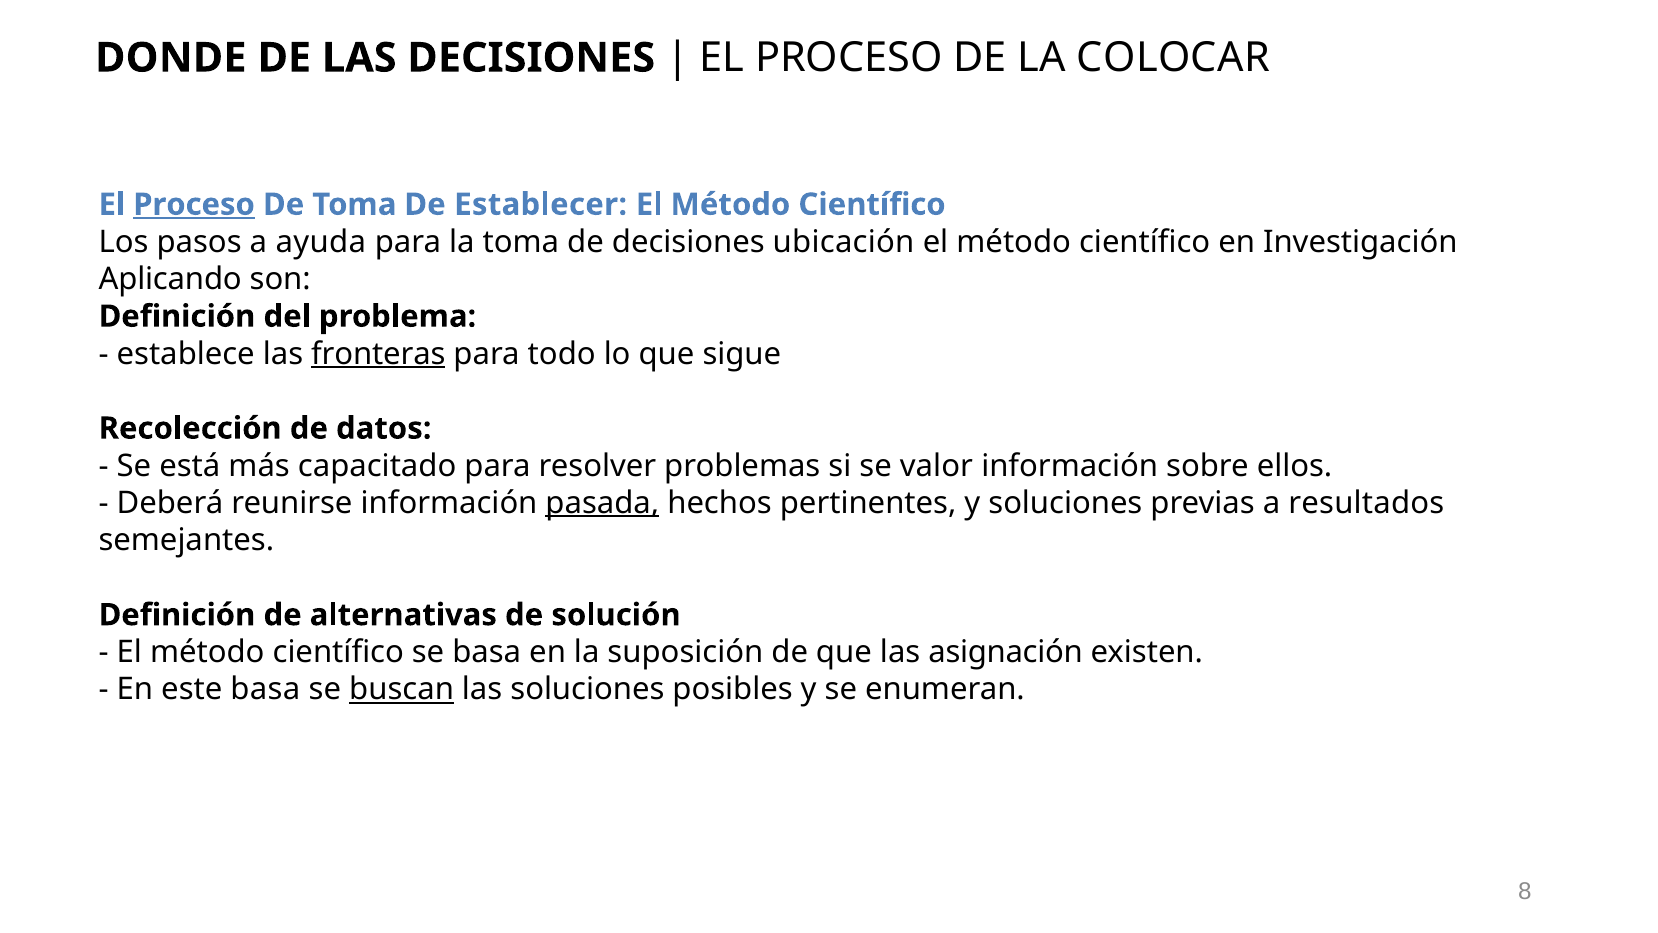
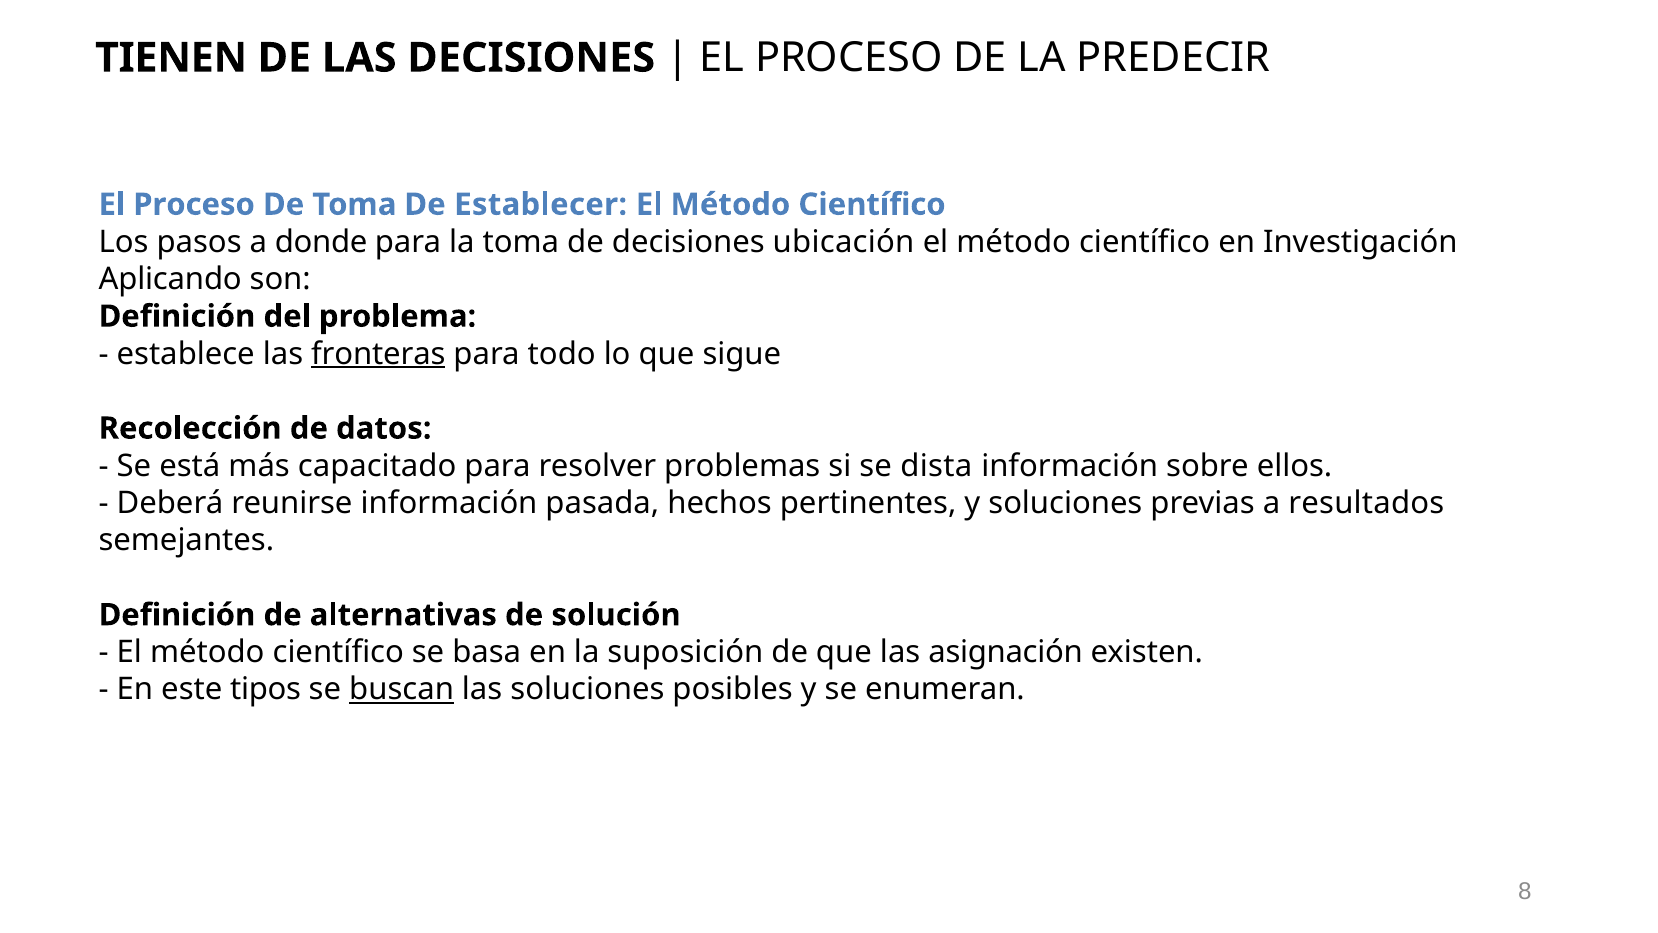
DONDE: DONDE -> TIENEN
COLOCAR: COLOCAR -> PREDECIR
Proceso at (194, 204) underline: present -> none
ayuda: ayuda -> donde
valor: valor -> dista
pasada underline: present -> none
este basa: basa -> tipos
